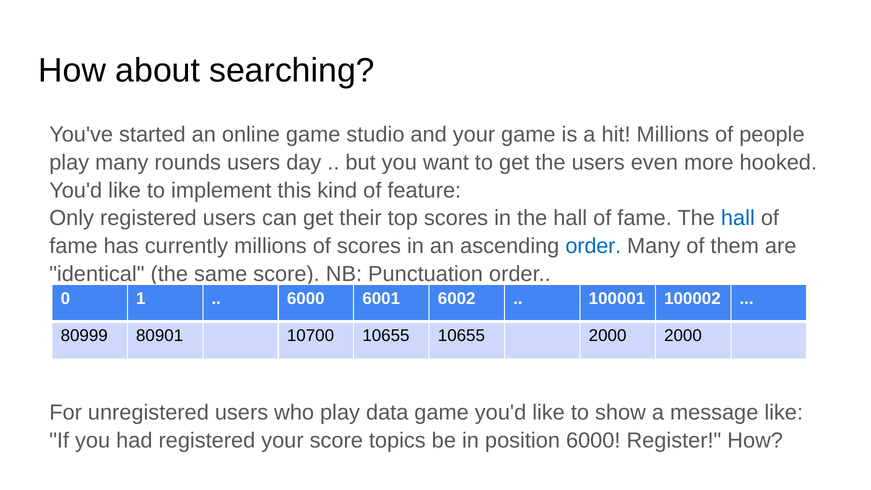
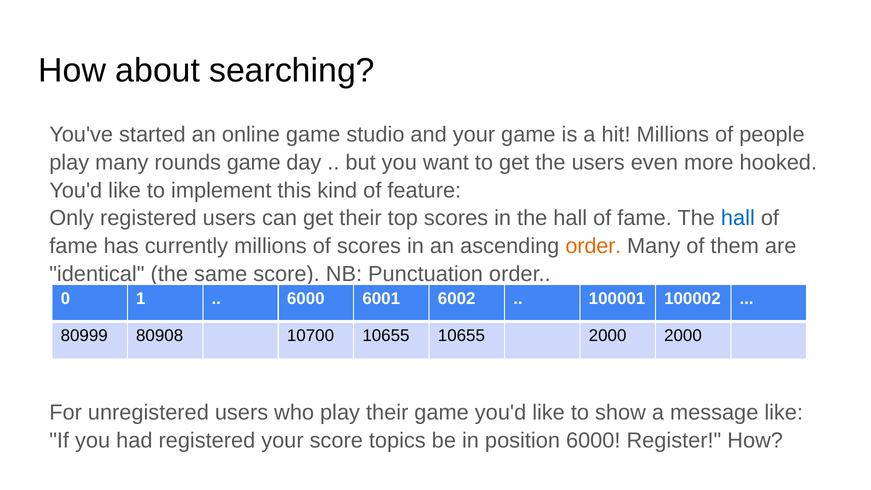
rounds users: users -> game
order at (593, 246) colour: blue -> orange
80901: 80901 -> 80908
play data: data -> their
